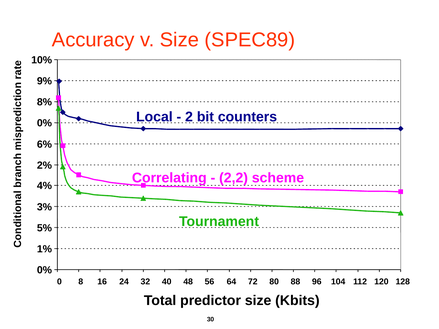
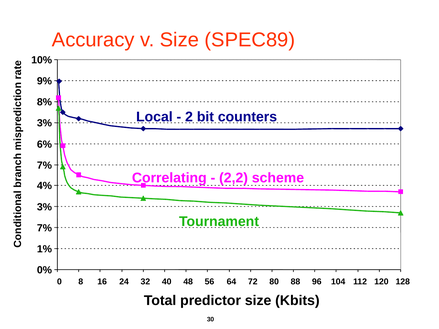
0% at (44, 123): 0% -> 3%
2% at (44, 165): 2% -> 7%
5% at (44, 228): 5% -> 7%
